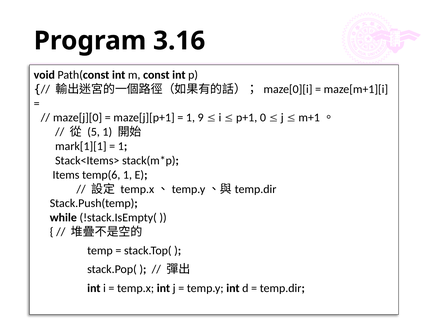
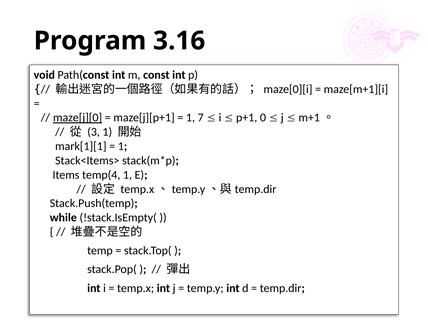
maze[j][0 underline: none -> present
9: 9 -> 7
5: 5 -> 3
temp(6: temp(6 -> temp(4
